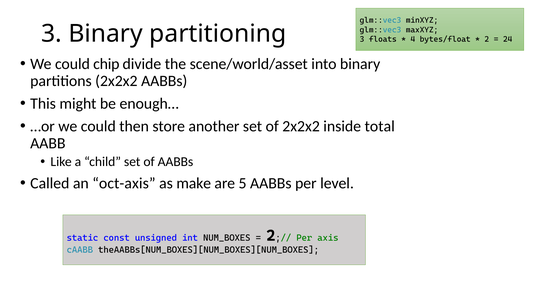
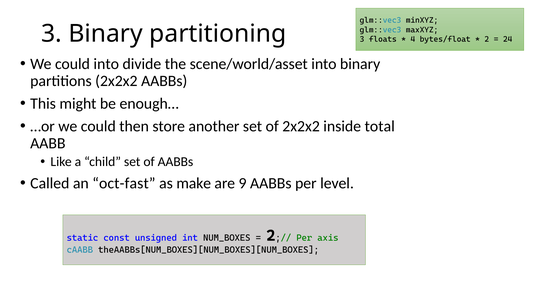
could chip: chip -> into
oct-axis: oct-axis -> oct-fast
5: 5 -> 9
